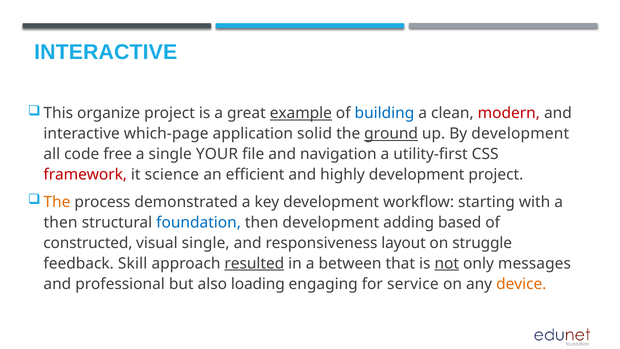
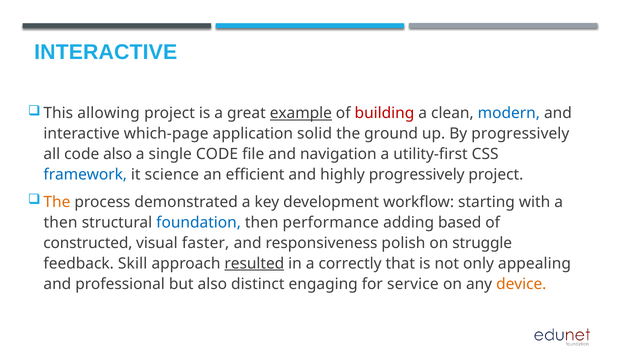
organize: organize -> allowing
building colour: blue -> red
modern colour: red -> blue
ground underline: present -> none
By development: development -> progressively
code free: free -> also
single YOUR: YOUR -> CODE
framework colour: red -> blue
highly development: development -> progressively
then development: development -> performance
visual single: single -> faster
layout: layout -> polish
between: between -> correctly
not underline: present -> none
messages: messages -> appealing
loading: loading -> distinct
